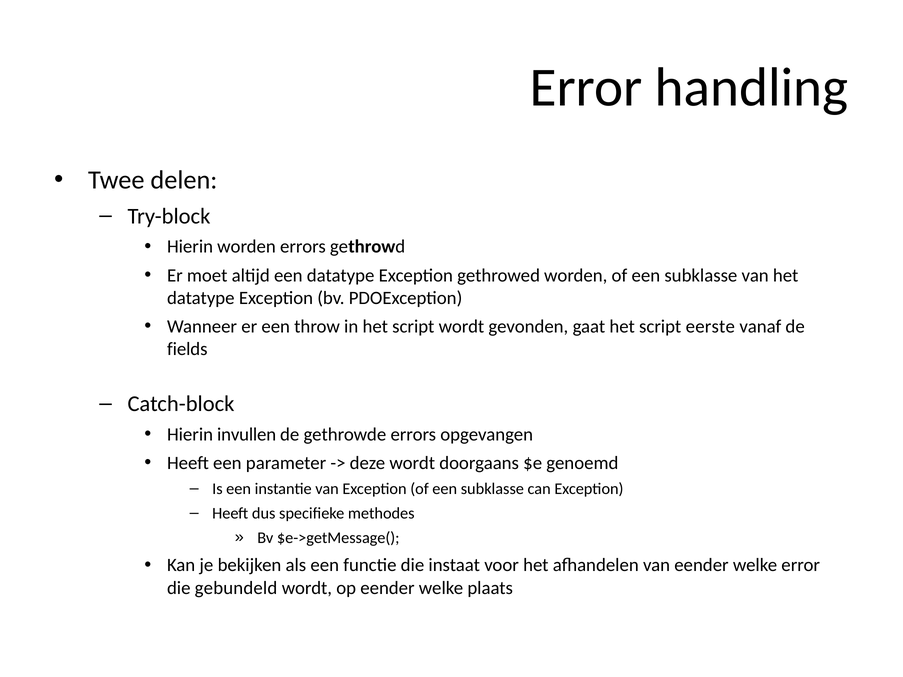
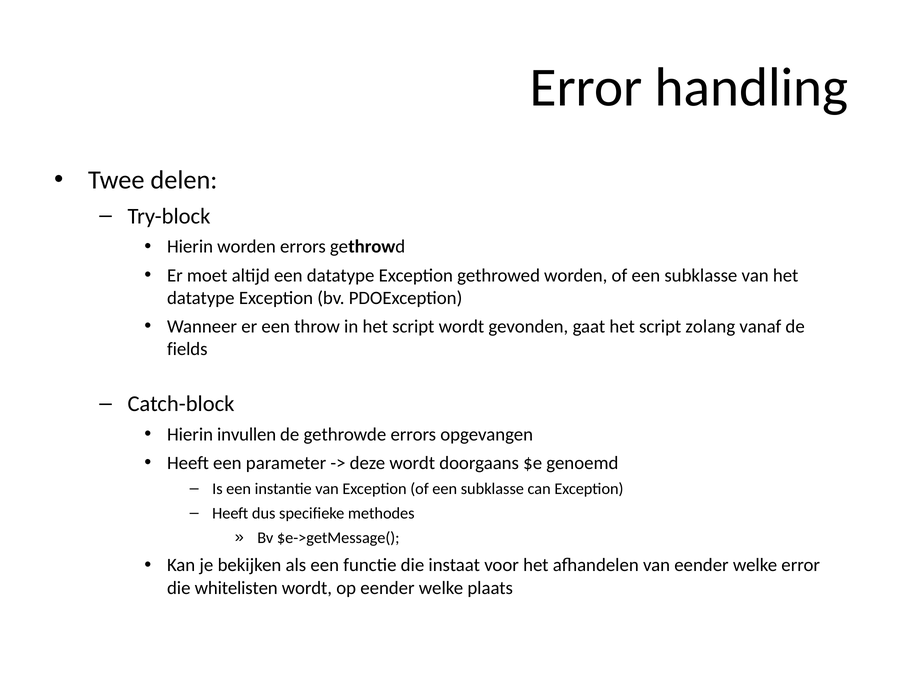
eerste: eerste -> zolang
gebundeld: gebundeld -> whitelisten
